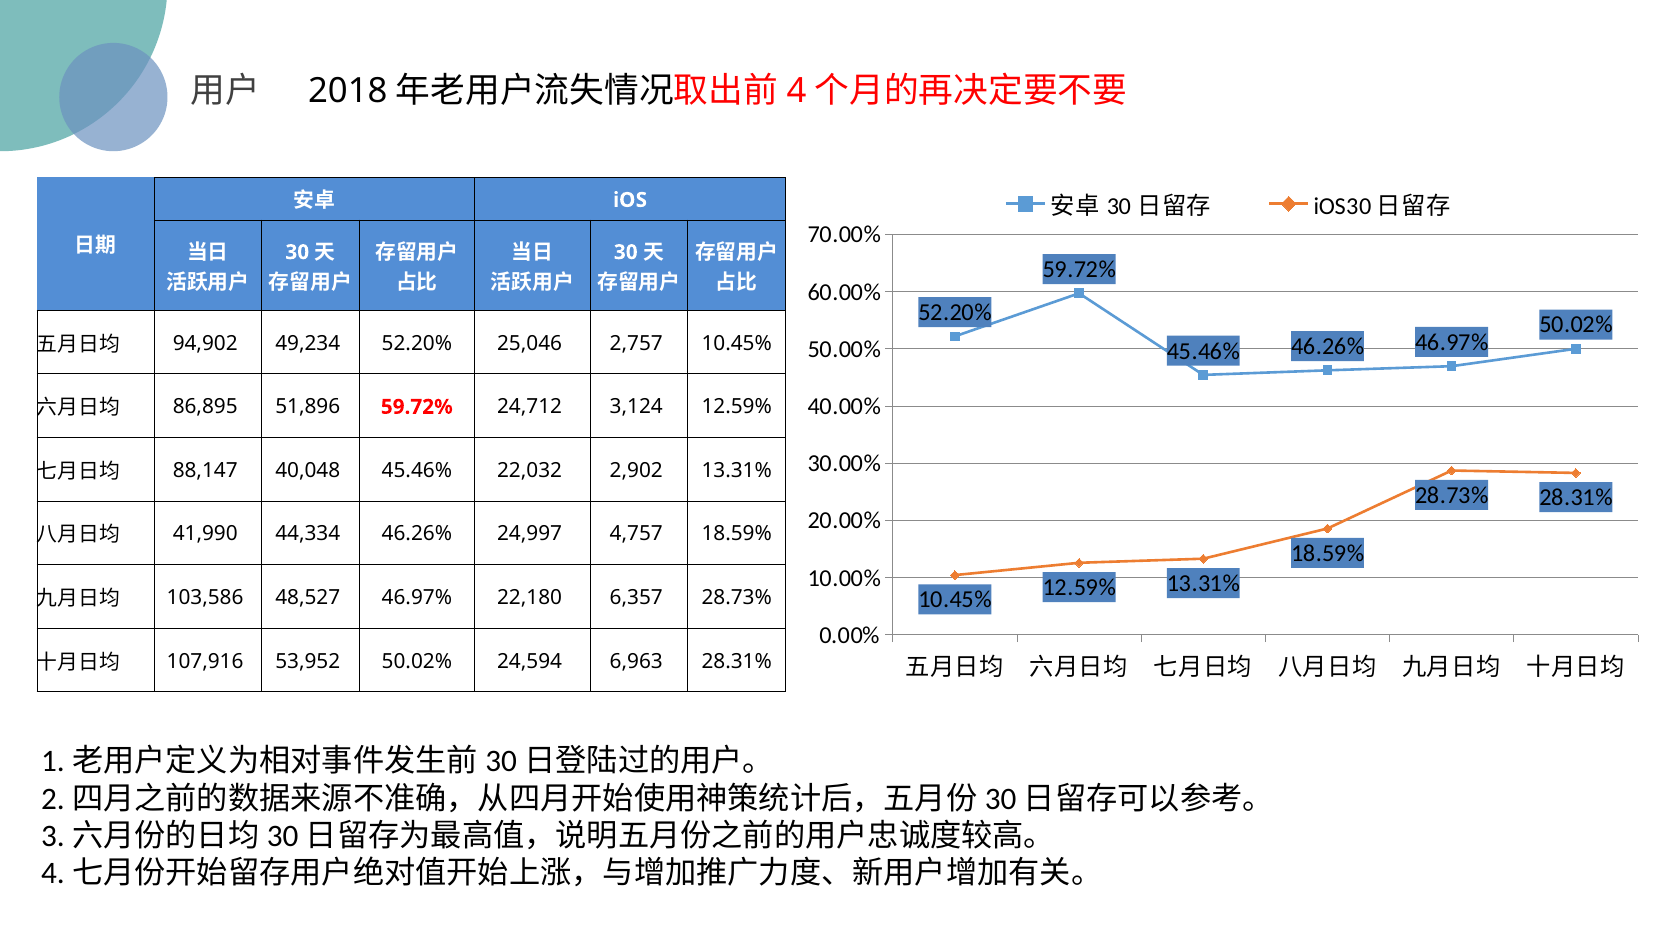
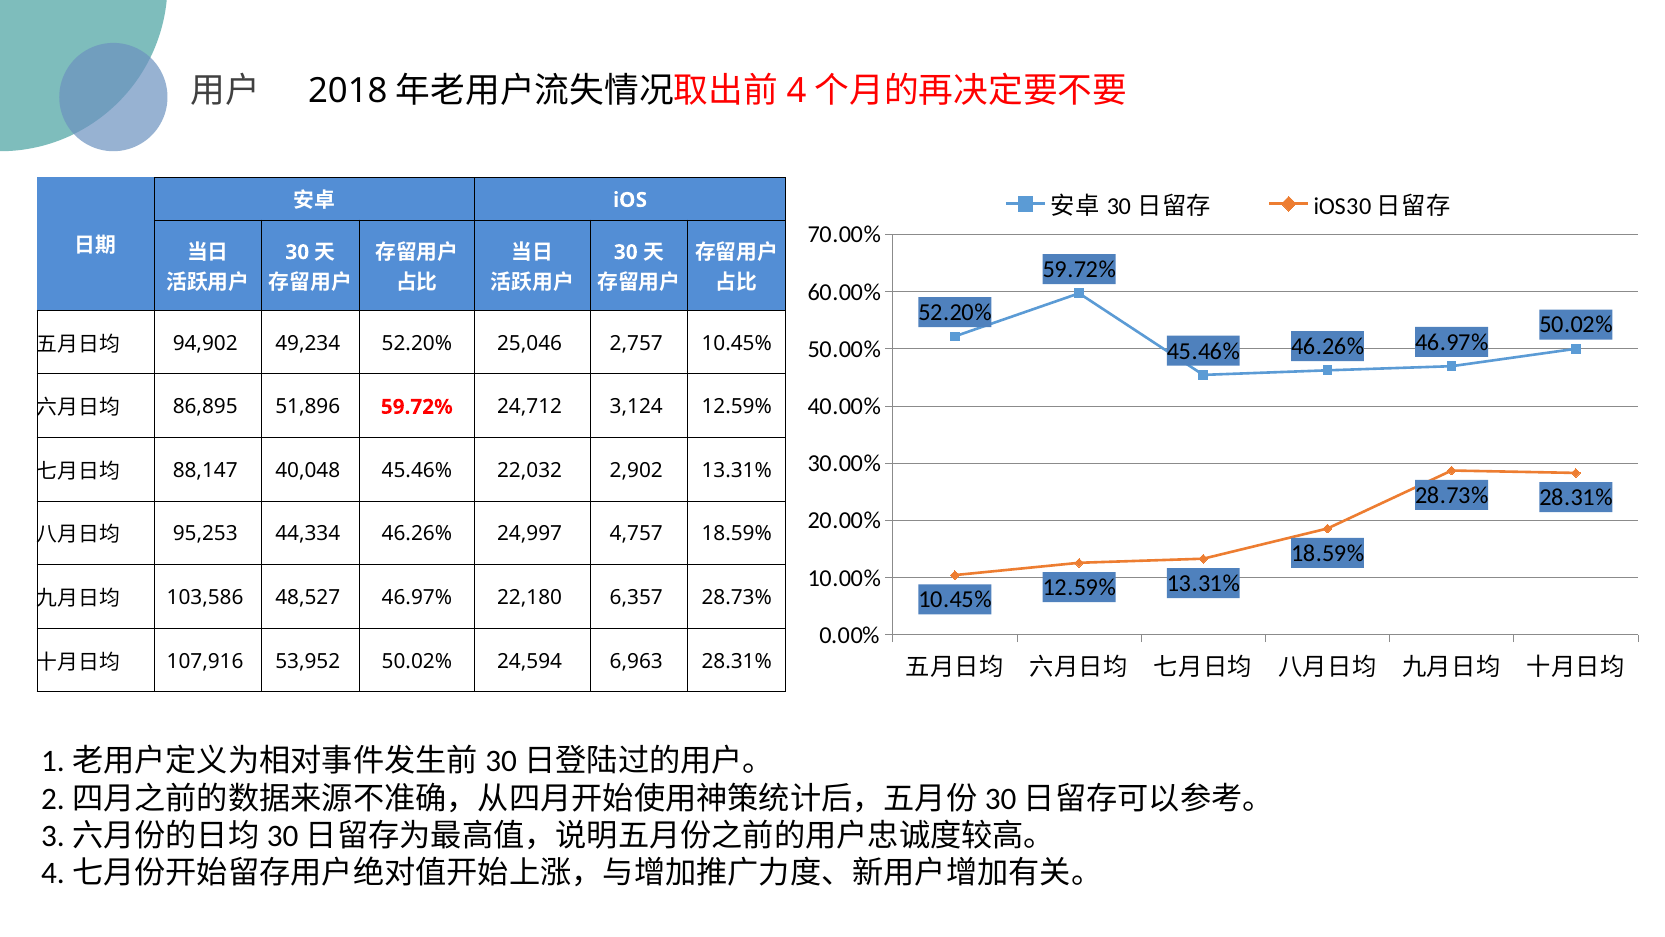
41,990: 41,990 -> 95,253
